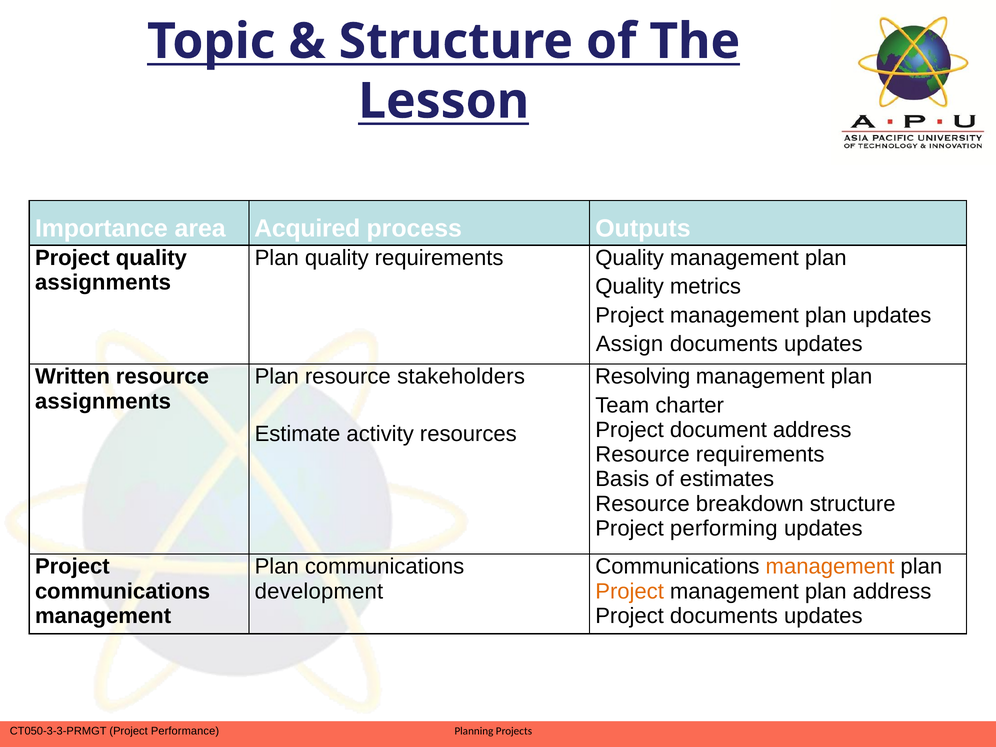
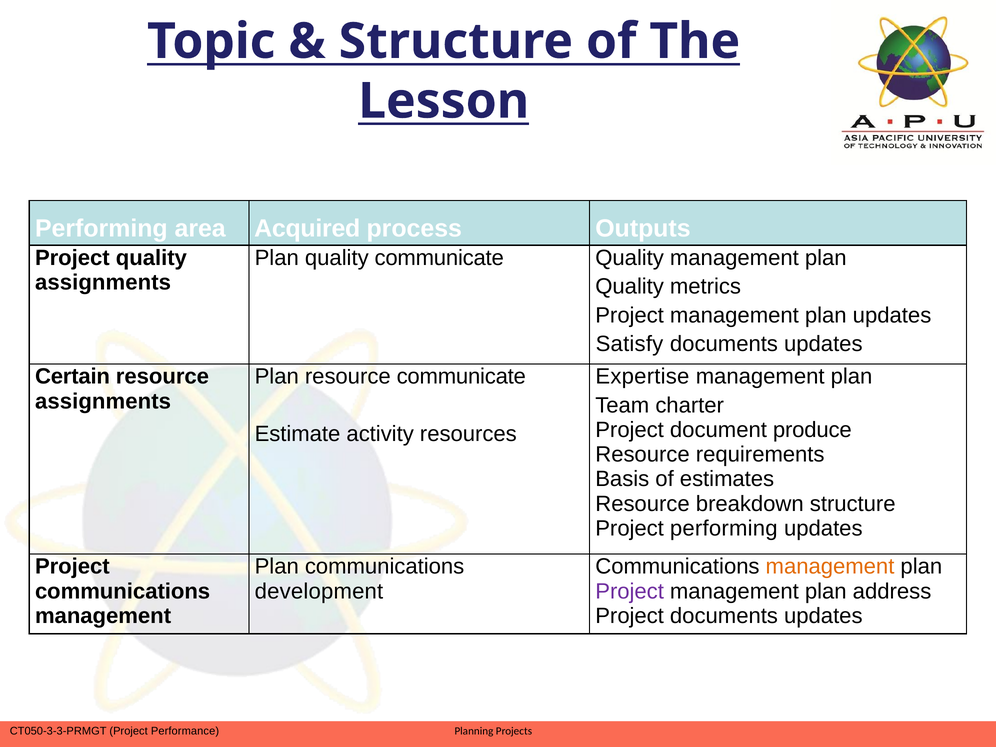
Importance at (101, 229): Importance -> Performing
quality requirements: requirements -> communicate
Assign: Assign -> Satisfy
Written: Written -> Certain
resource stakeholders: stakeholders -> communicate
Resolving: Resolving -> Expertise
document address: address -> produce
Project at (630, 591) colour: orange -> purple
